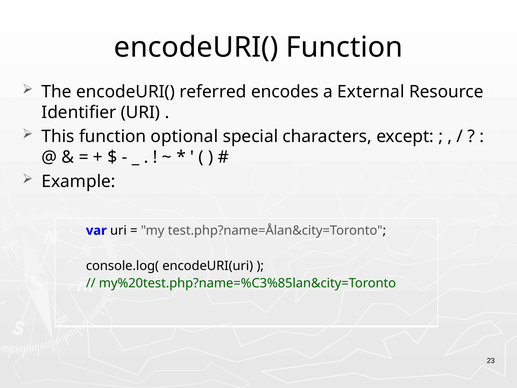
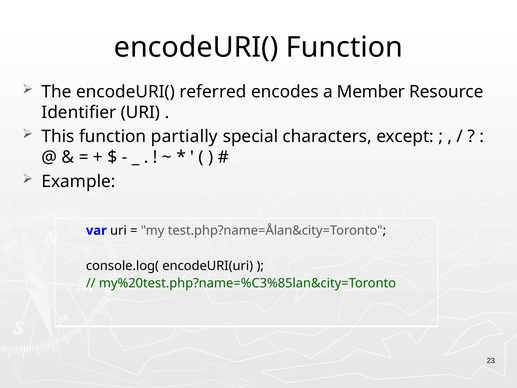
External: External -> Member
optional: optional -> partially
